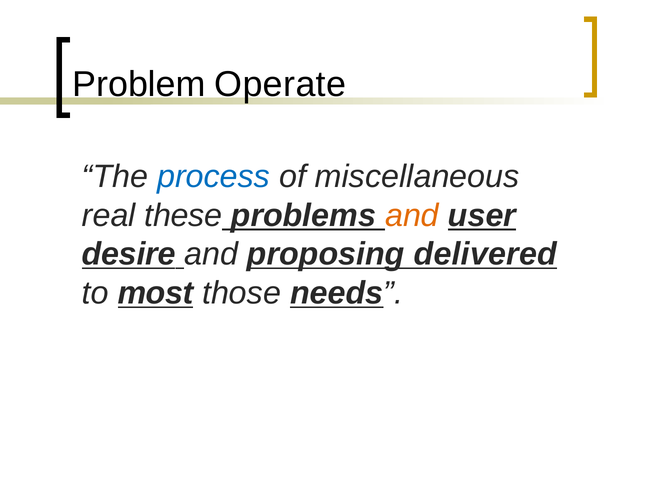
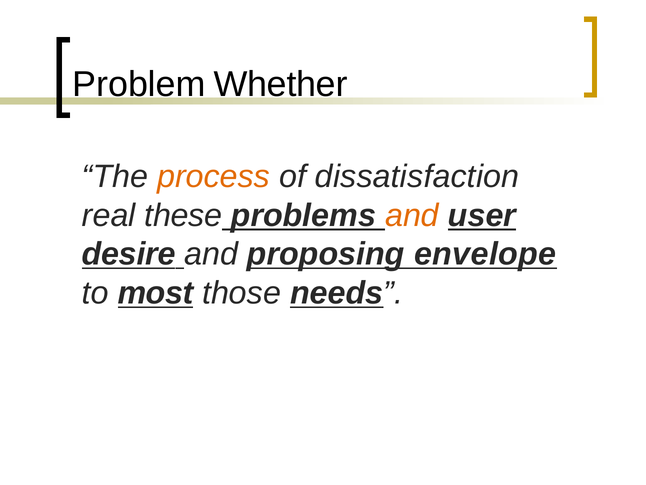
Operate: Operate -> Whether
process colour: blue -> orange
miscellaneous: miscellaneous -> dissatisfaction
delivered: delivered -> envelope
